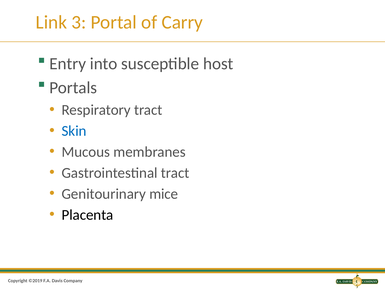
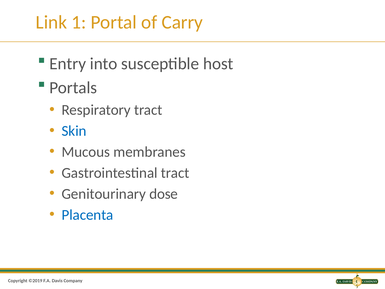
3: 3 -> 1
mice: mice -> dose
Placenta colour: black -> blue
